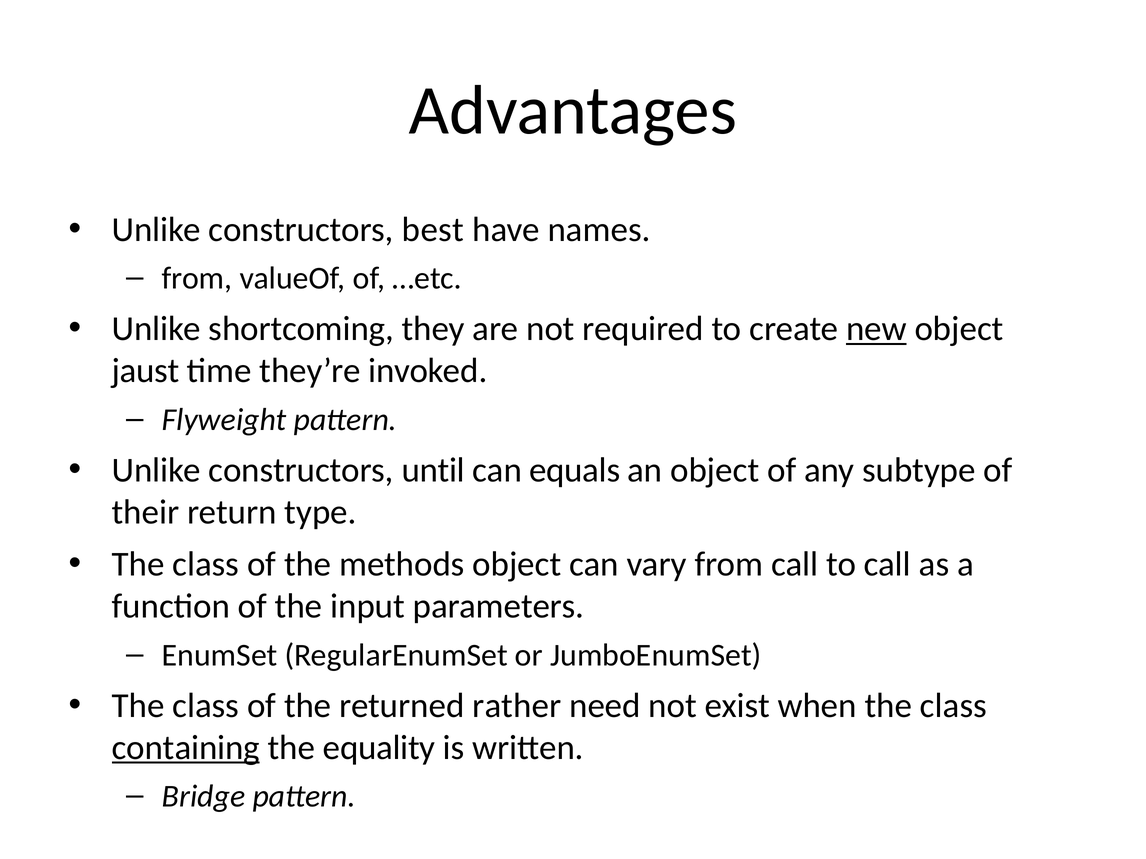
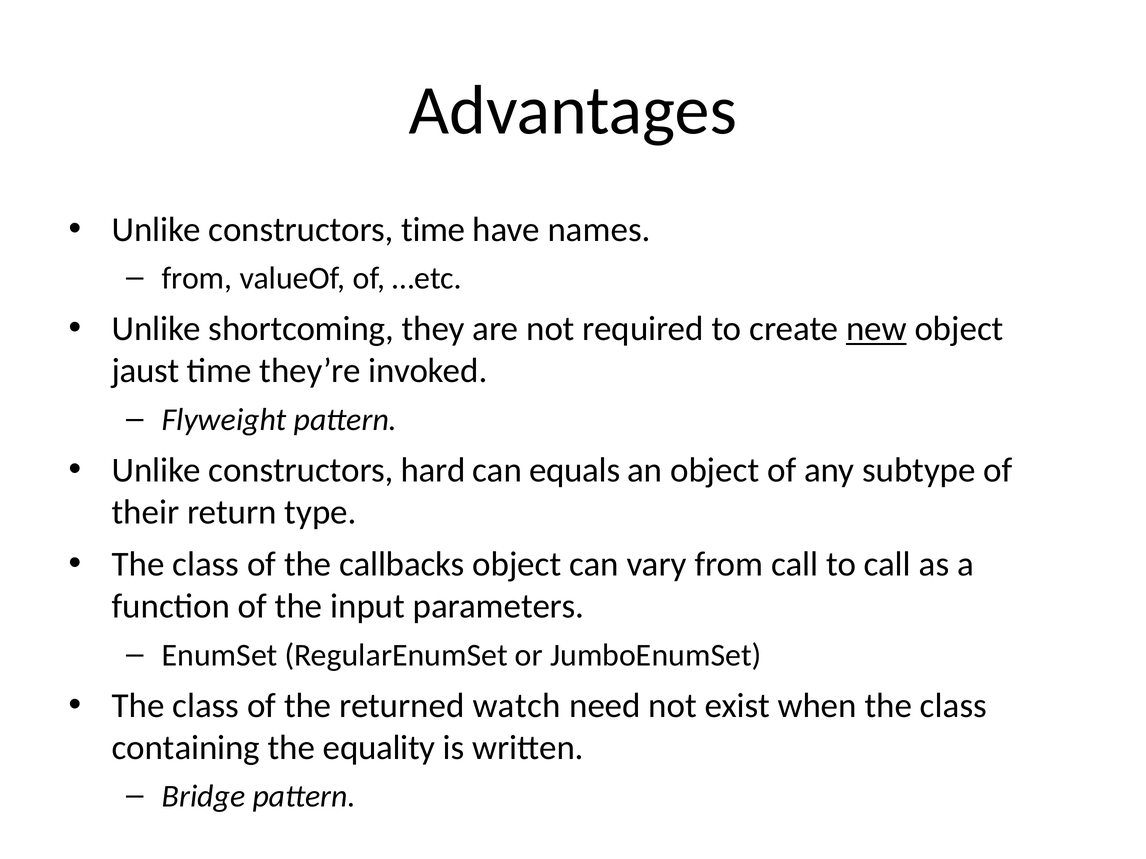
constructors best: best -> time
until: until -> hard
methods: methods -> callbacks
rather: rather -> watch
containing underline: present -> none
